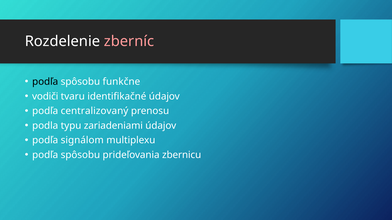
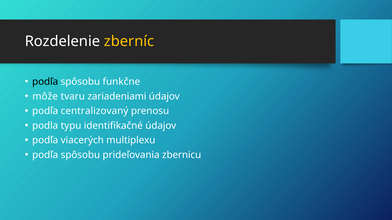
zberníc colour: pink -> yellow
vodiči: vodiči -> môže
identifikačné: identifikačné -> zariadeniami
zariadeniami: zariadeniami -> identifikačné
signálom: signálom -> viacerých
